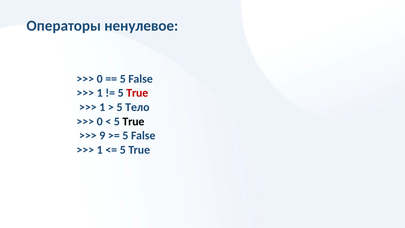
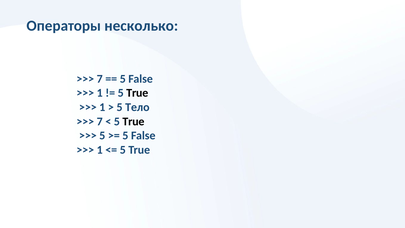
ненулевое: ненулевое -> несколько
0 at (100, 79): 0 -> 7
True at (137, 93) colour: red -> black
0 at (100, 121): 0 -> 7
9 at (102, 136): 9 -> 5
